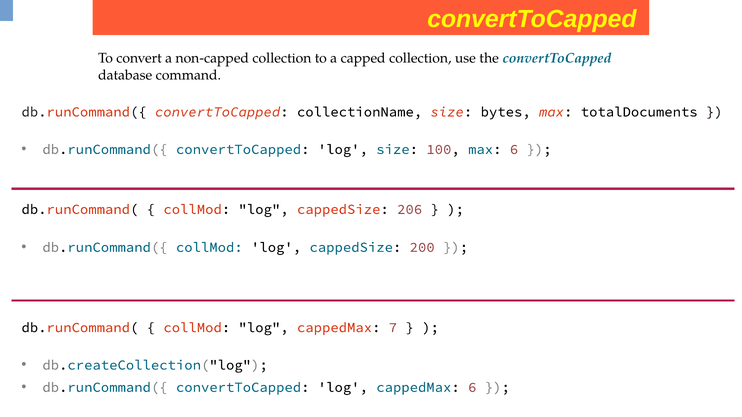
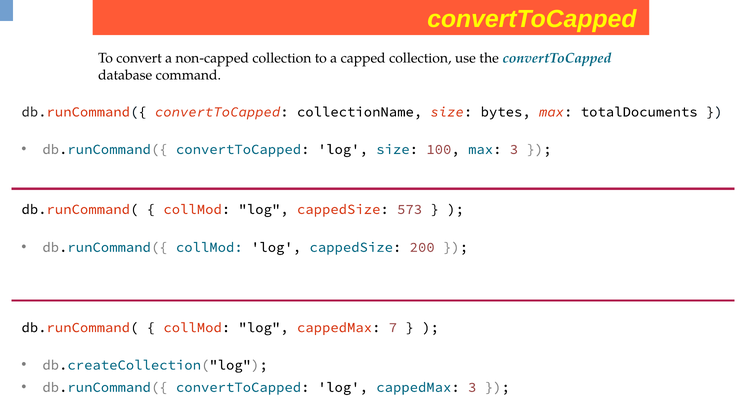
max 6: 6 -> 3
206: 206 -> 573
cappedMax 6: 6 -> 3
